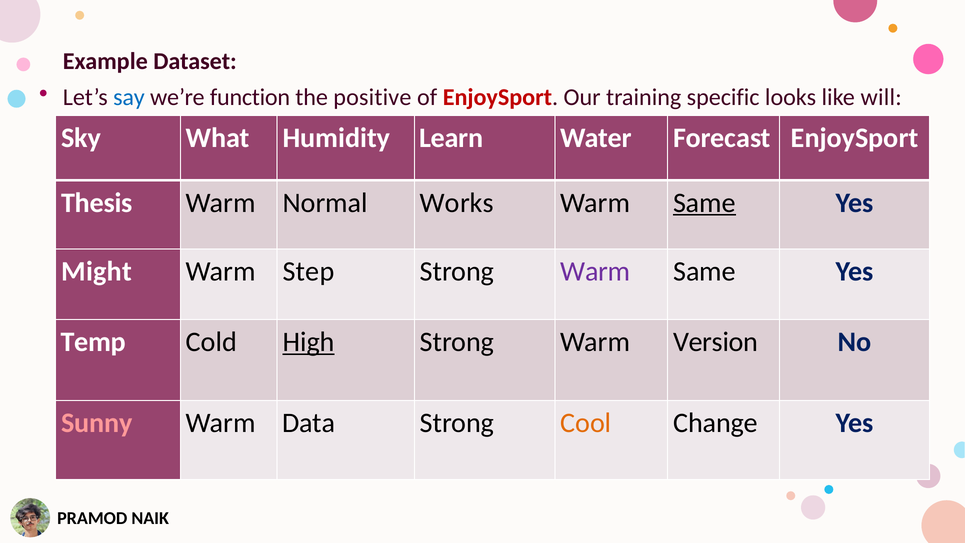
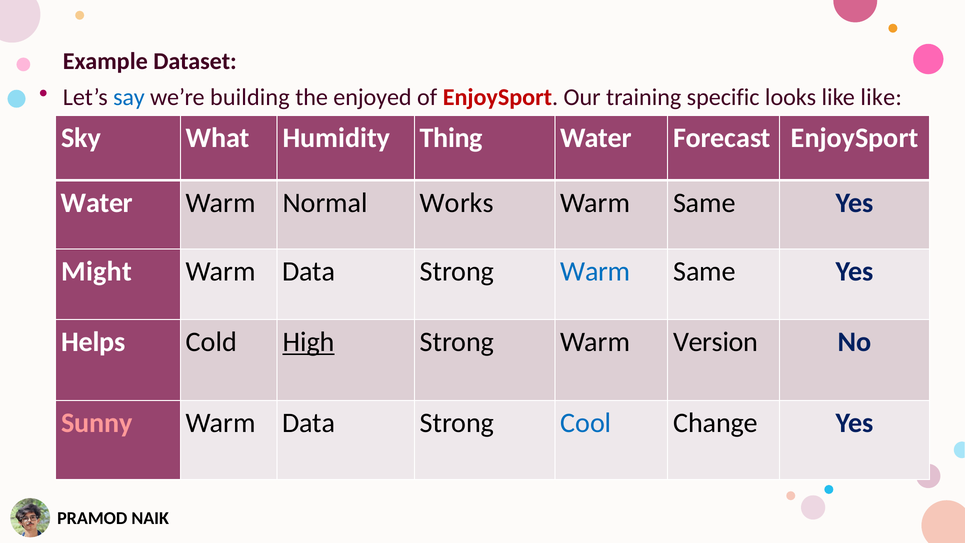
function: function -> building
positive: positive -> enjoyed
like will: will -> like
Learn: Learn -> Thing
Thesis at (97, 203): Thesis -> Water
Same at (704, 203) underline: present -> none
Step at (308, 271): Step -> Data
Warm at (595, 271) colour: purple -> blue
Temp: Temp -> Helps
Cool colour: orange -> blue
